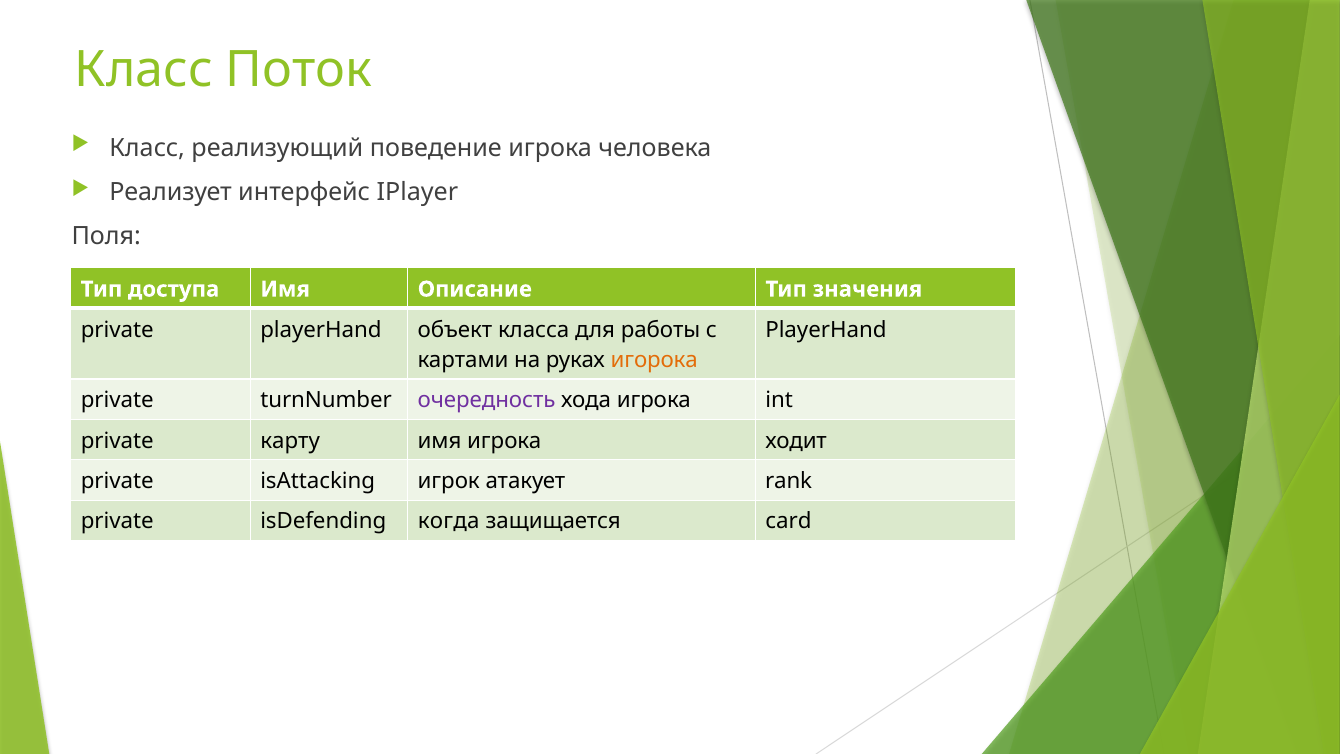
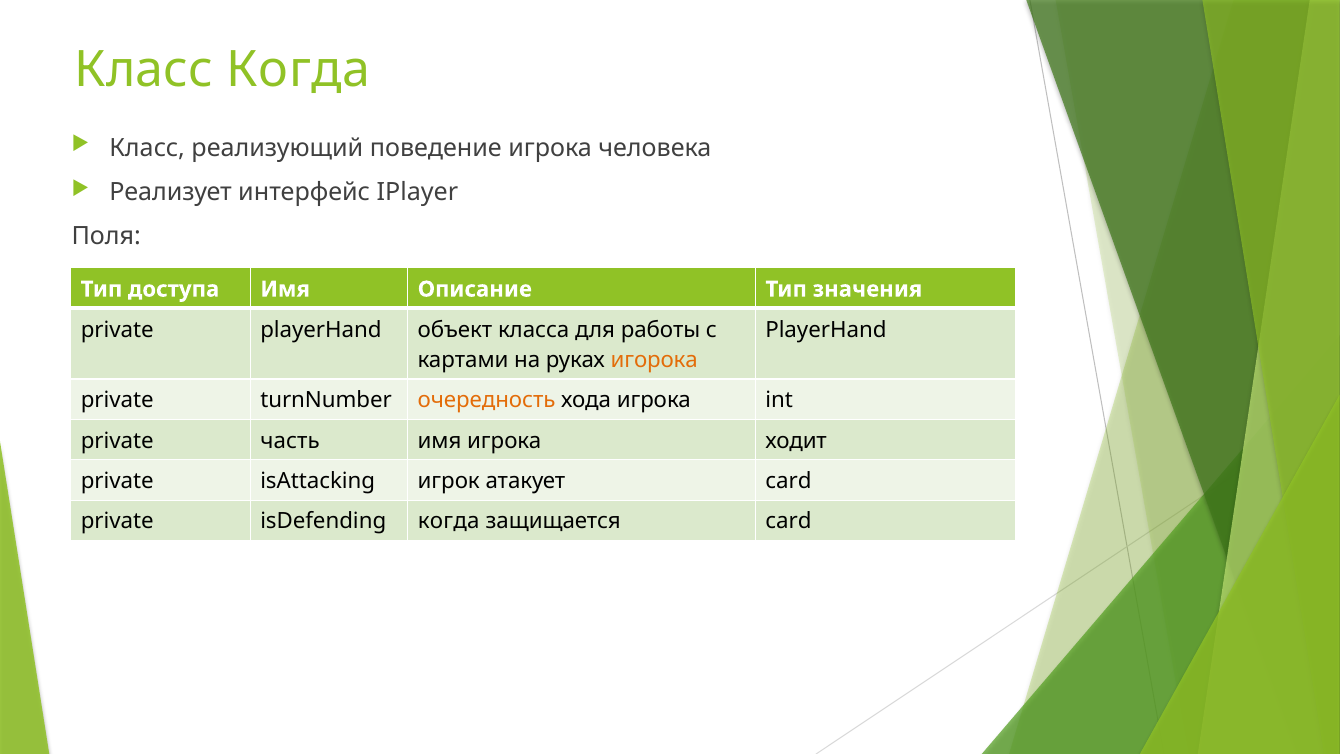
Класс Поток: Поток -> Когда
очередность colour: purple -> orange
карту: карту -> часть
атакует rank: rank -> card
